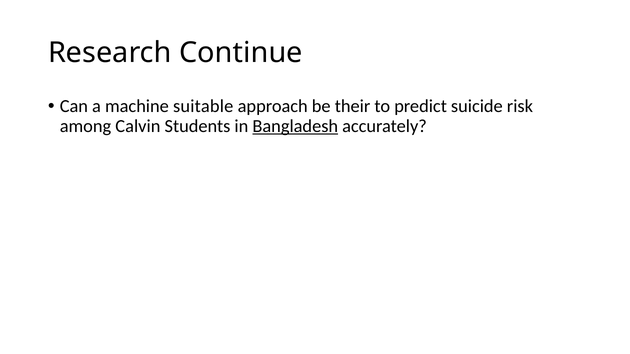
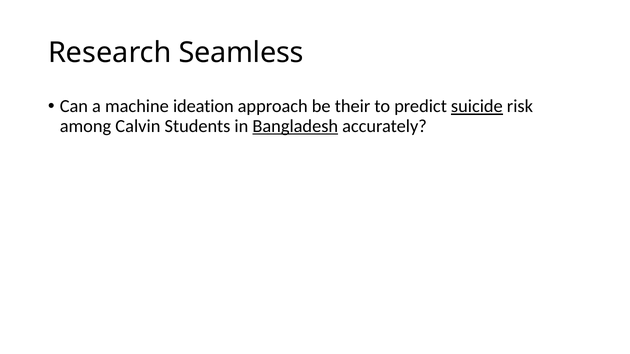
Continue: Continue -> Seamless
suitable: suitable -> ideation
suicide underline: none -> present
